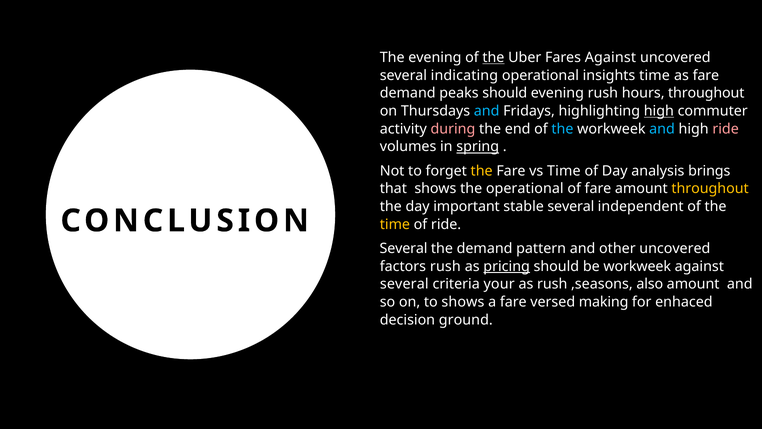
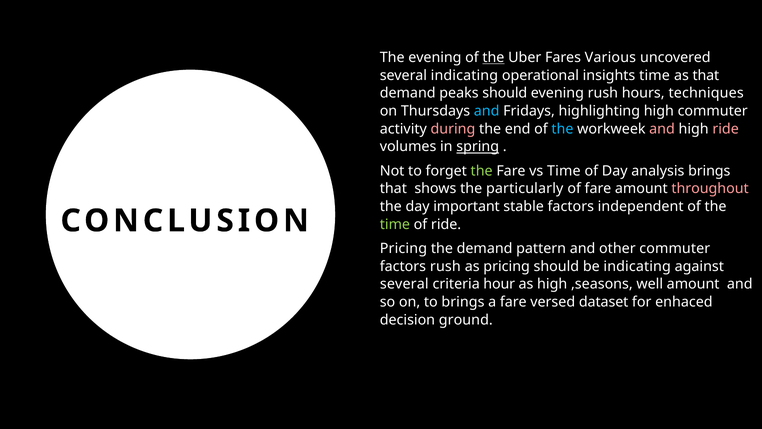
Fares Against: Against -> Various
as fare: fare -> that
hours throughout: throughout -> techniques
high at (659, 111) underline: present -> none
and at (662, 129) colour: light blue -> pink
the at (482, 171) colour: yellow -> light green
the operational: operational -> particularly
throughout at (710, 189) colour: yellow -> pink
stable several: several -> factors
time at (395, 224) colour: yellow -> light green
Several at (404, 248): Several -> Pricing
other uncovered: uncovered -> commuter
pricing at (507, 266) underline: present -> none
be workweek: workweek -> indicating
your: your -> hour
as rush: rush -> high
also: also -> well
to shows: shows -> brings
making: making -> dataset
